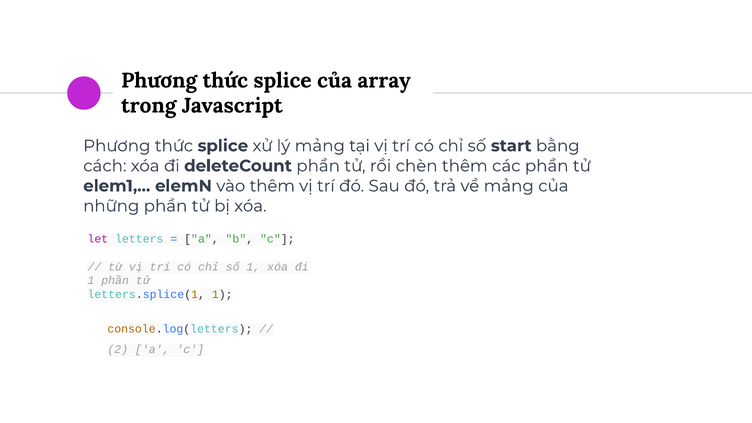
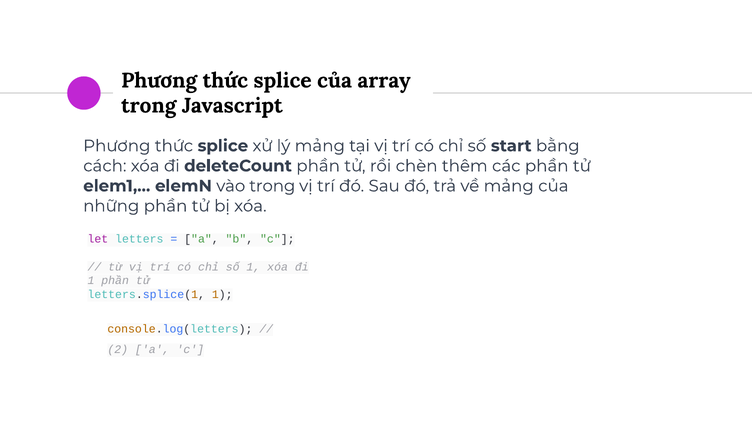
thêm at (272, 186): thêm -> trong
